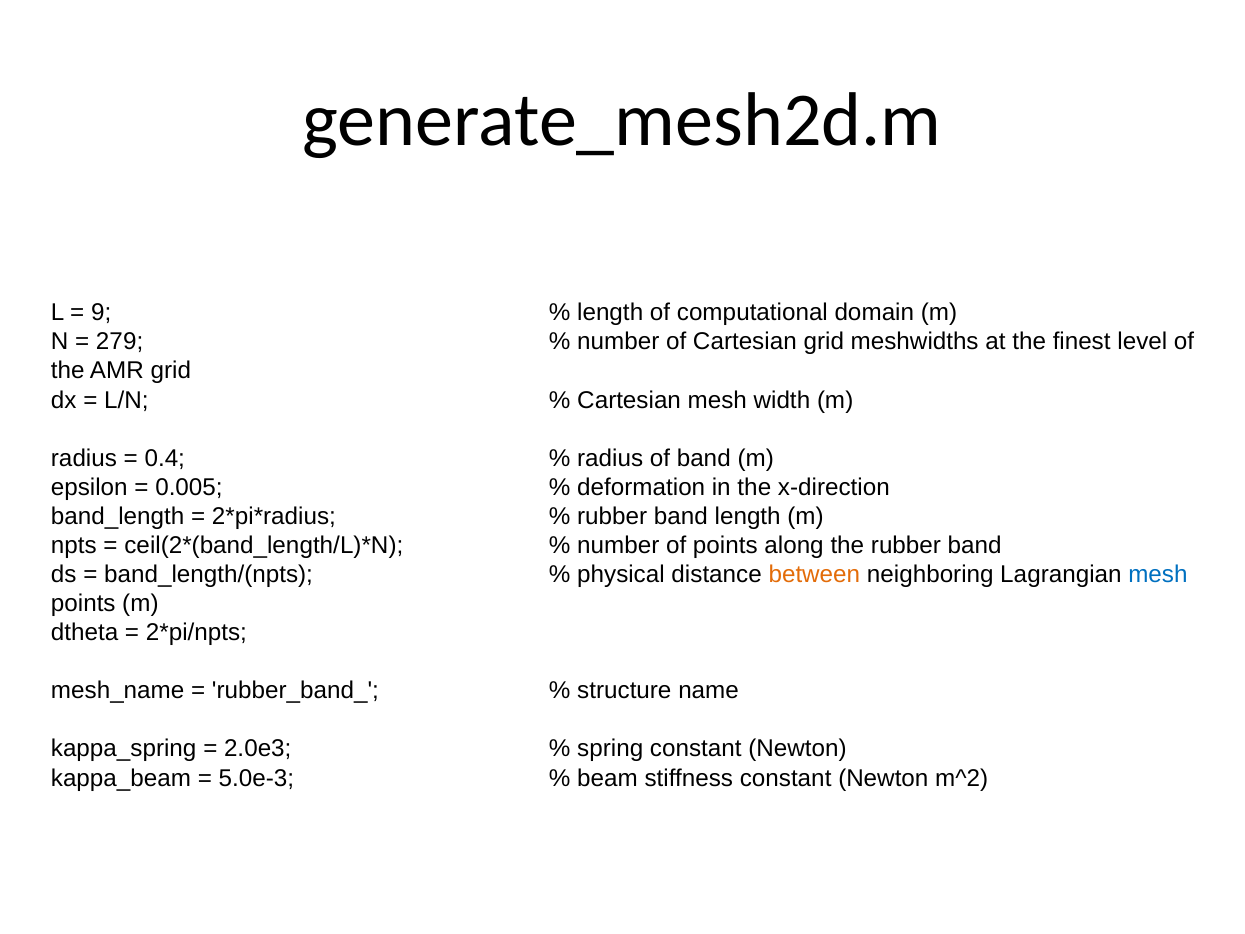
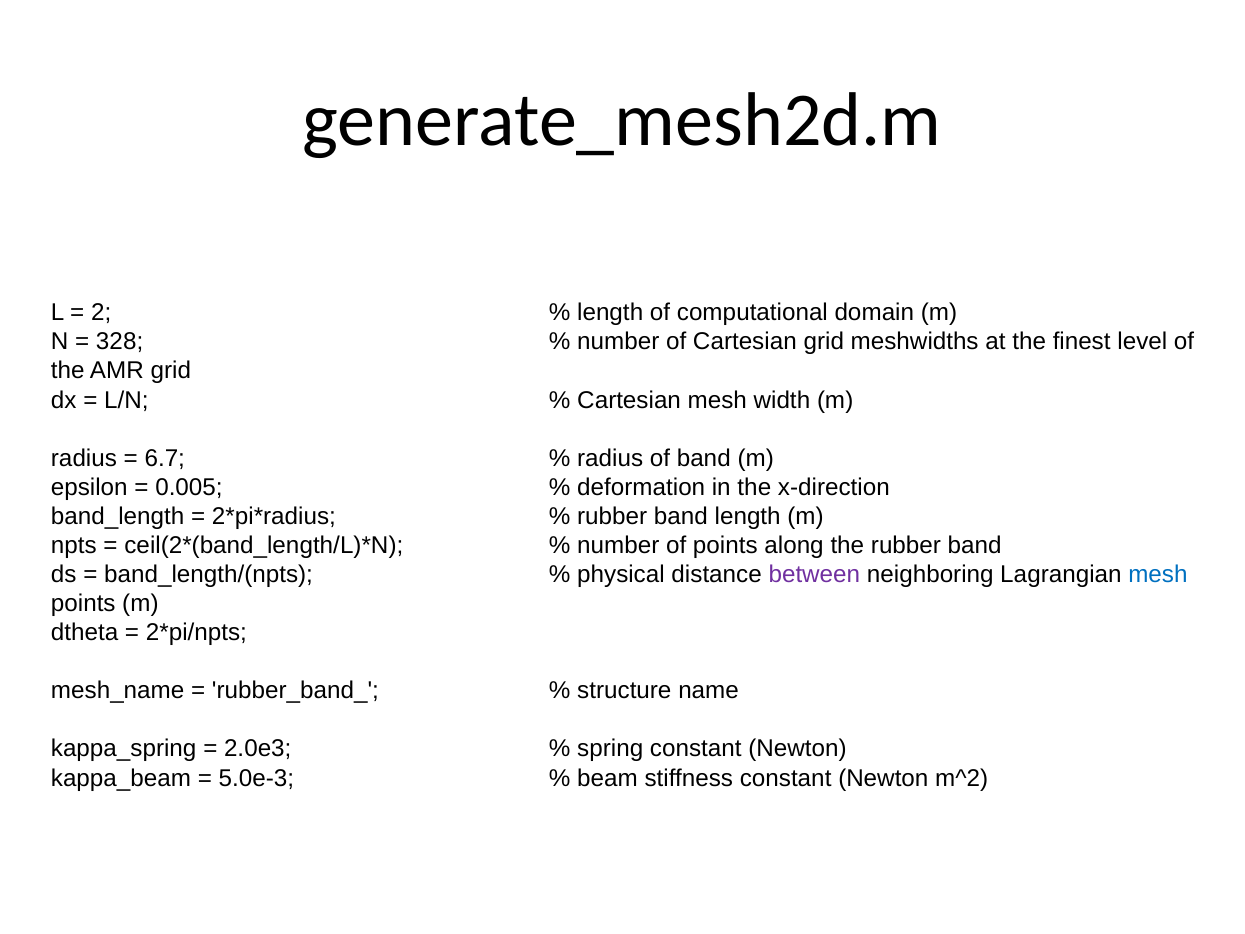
9: 9 -> 2
279: 279 -> 328
0.4: 0.4 -> 6.7
between colour: orange -> purple
